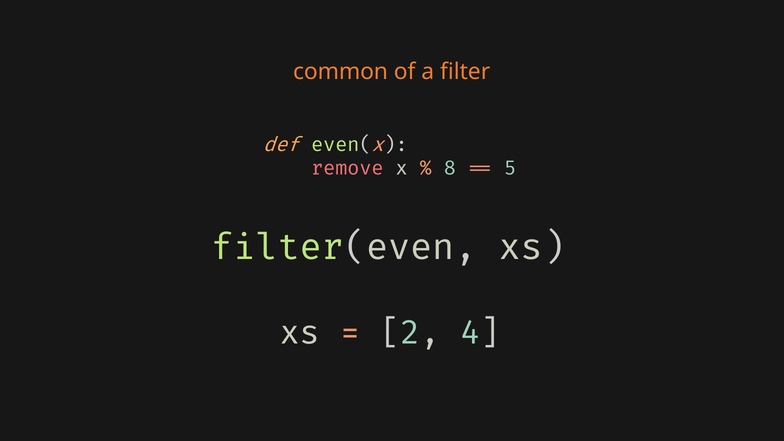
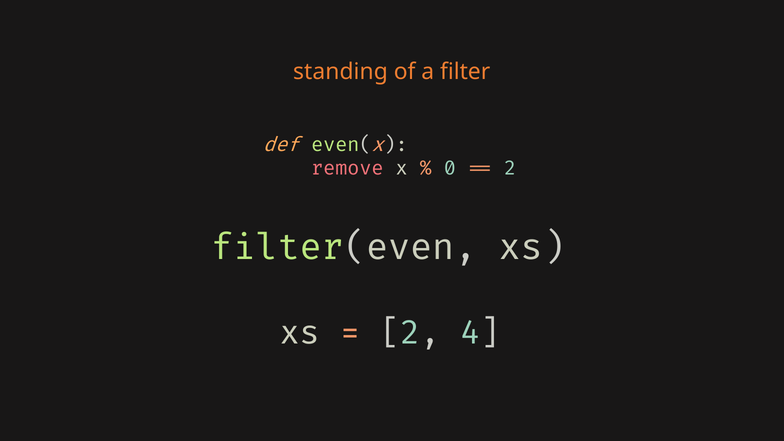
common: common -> standing
8: 8 -> 0
5 at (510, 168): 5 -> 2
